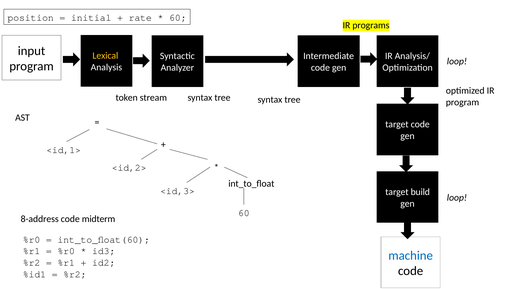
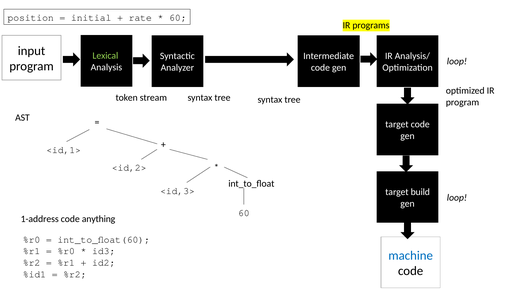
Lexical colour: yellow -> light green
8-address: 8-address -> 1-address
midterm: midterm -> anything
